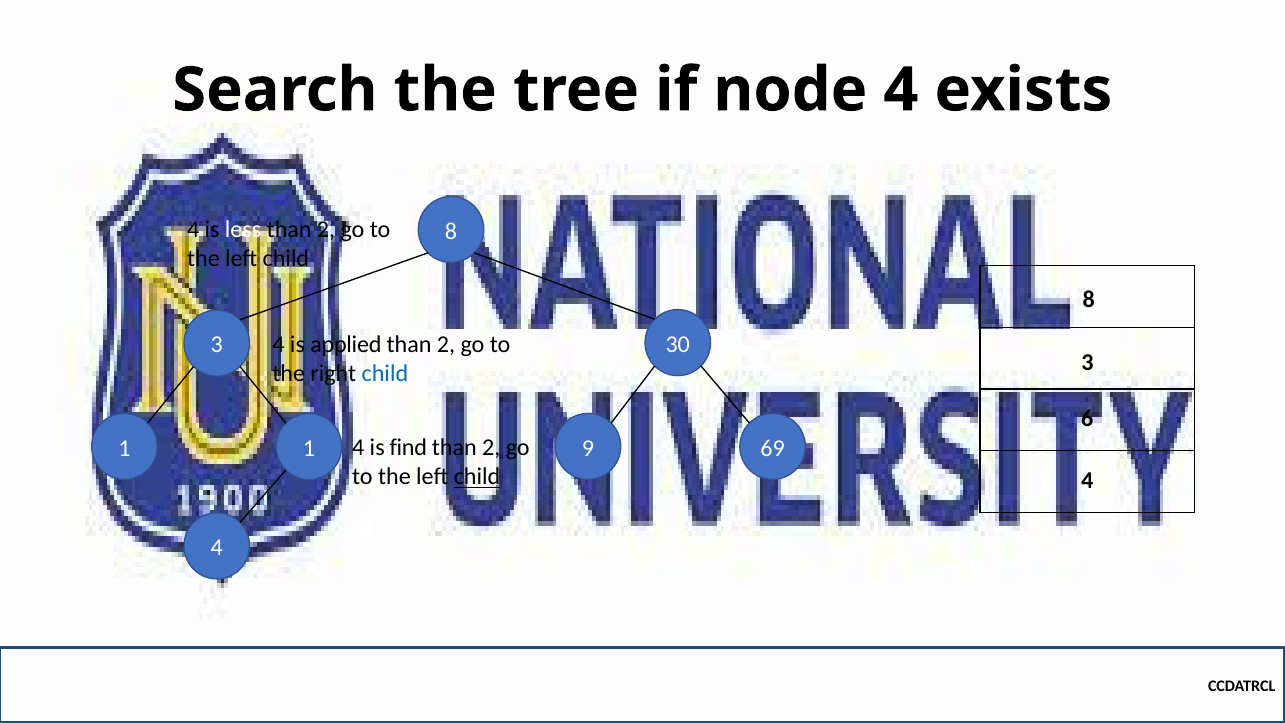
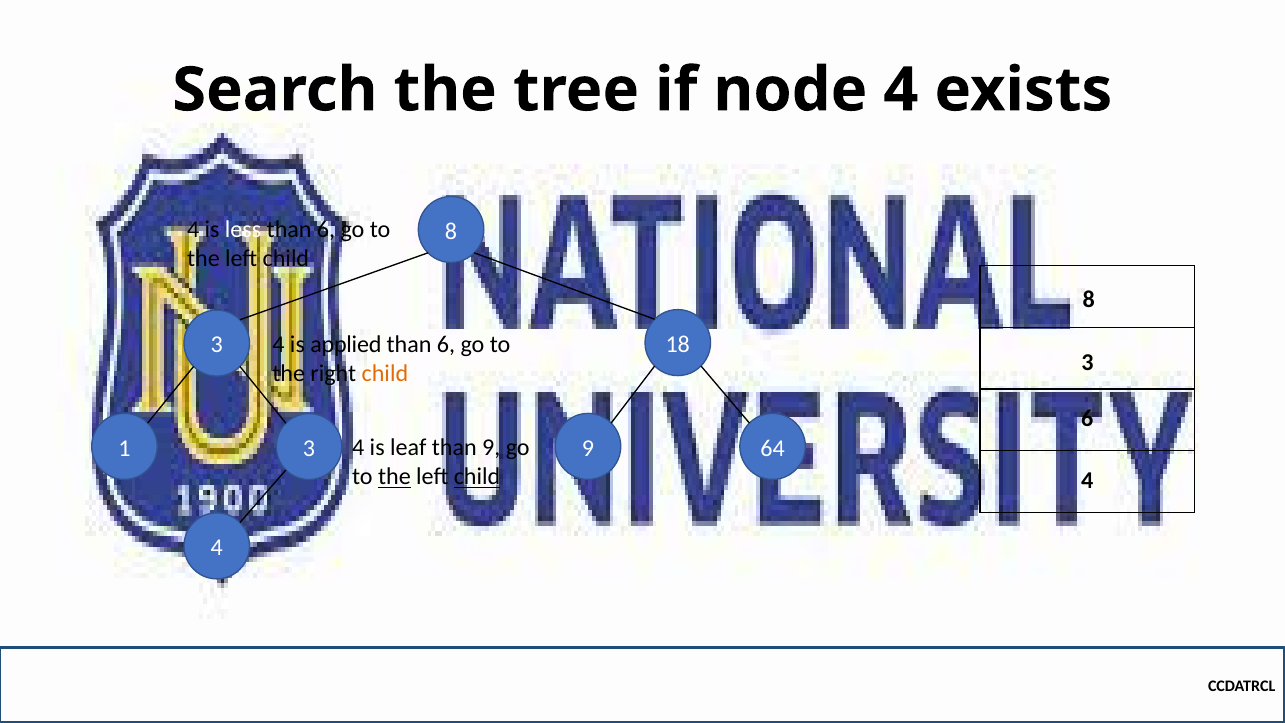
2 at (326, 230): 2 -> 6
2 at (446, 345): 2 -> 6
30: 30 -> 18
child at (385, 374) colour: blue -> orange
1 1: 1 -> 3
find: find -> leaf
2 at (491, 448): 2 -> 9
69: 69 -> 64
the at (394, 477) underline: none -> present
